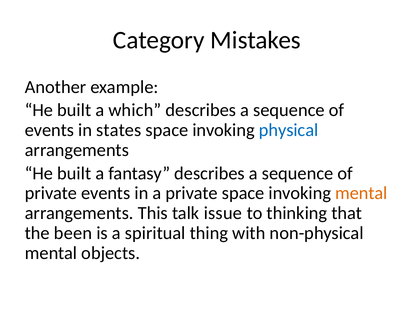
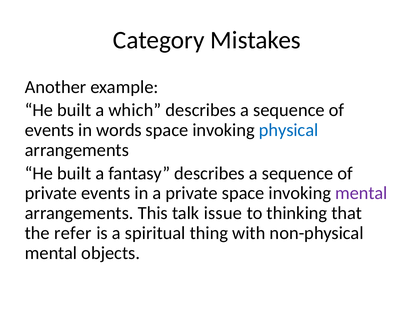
states: states -> words
mental at (361, 193) colour: orange -> purple
been: been -> refer
